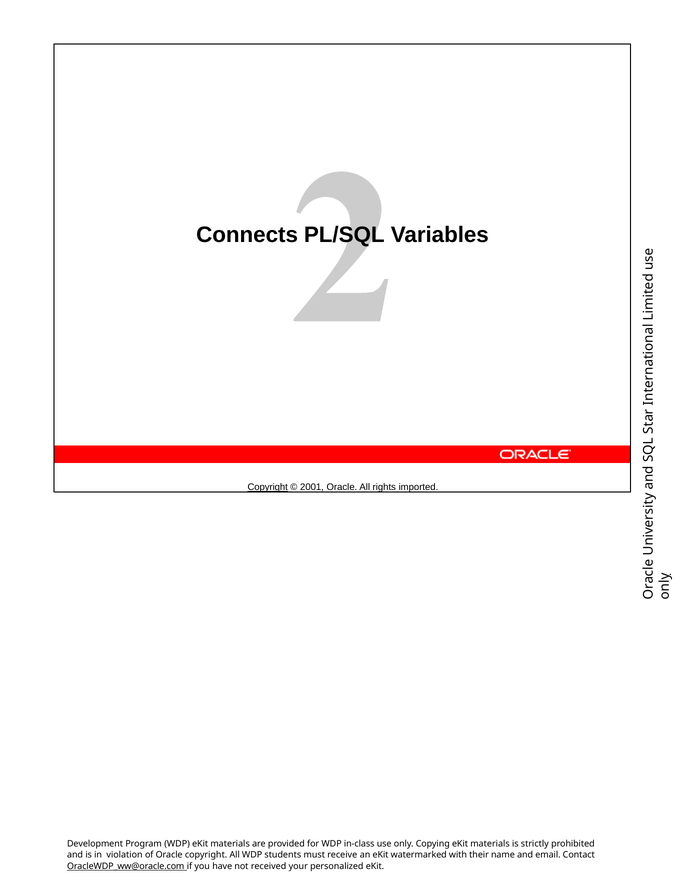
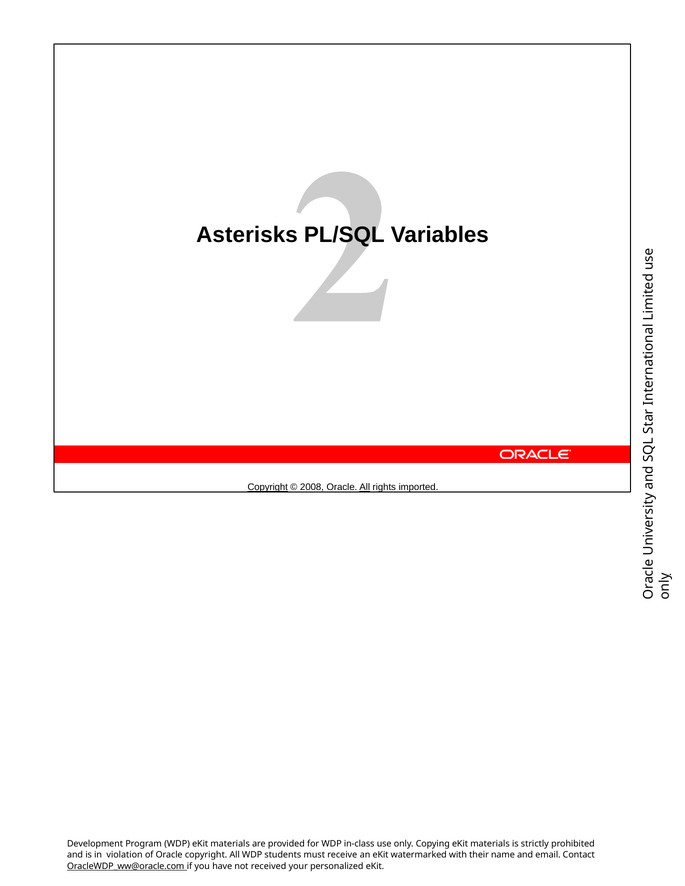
Connects: Connects -> Asterisks
2001: 2001 -> 2008
All at (365, 487) underline: none -> present
